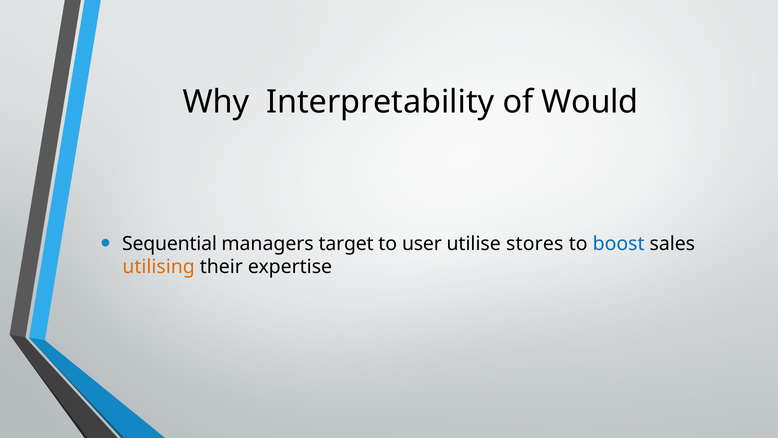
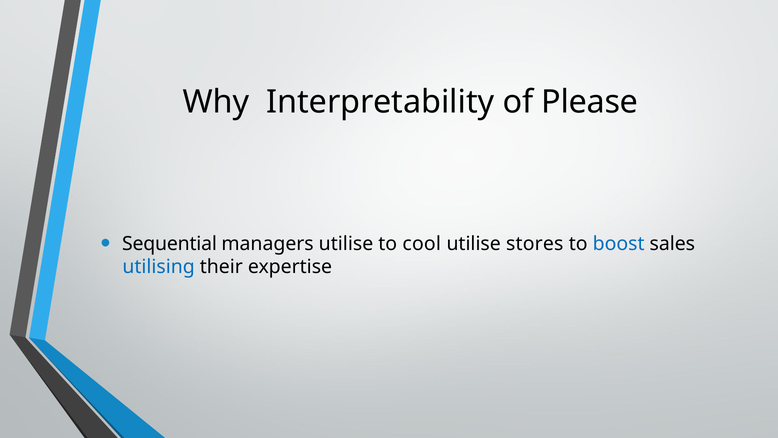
Would: Would -> Please
managers target: target -> utilise
user: user -> cool
utilising colour: orange -> blue
